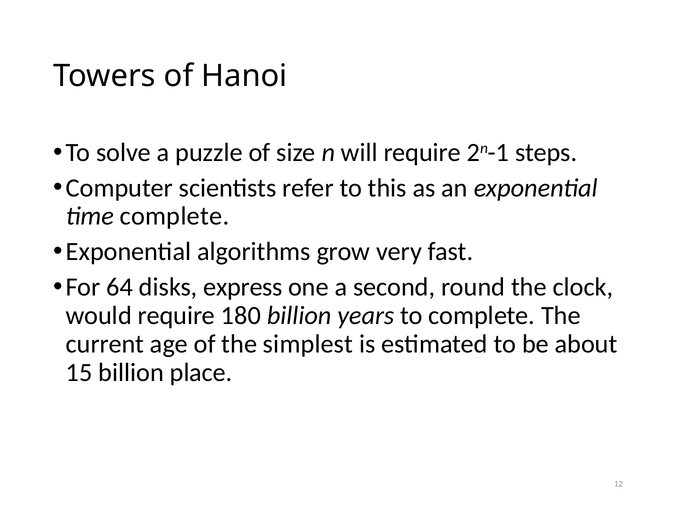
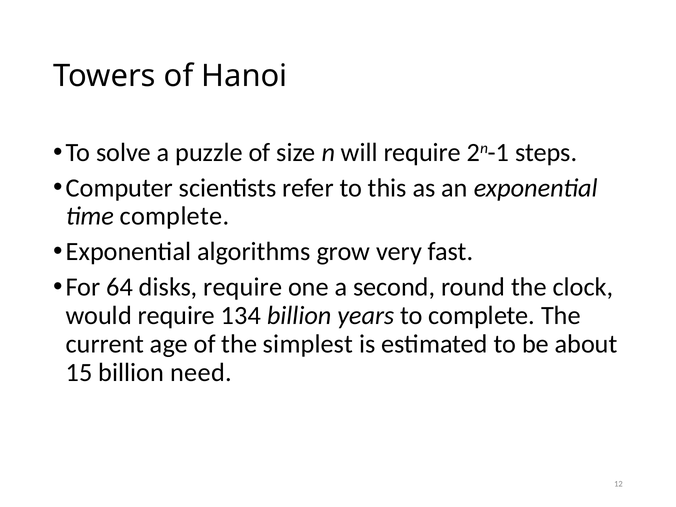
disks express: express -> require
180: 180 -> 134
place: place -> need
